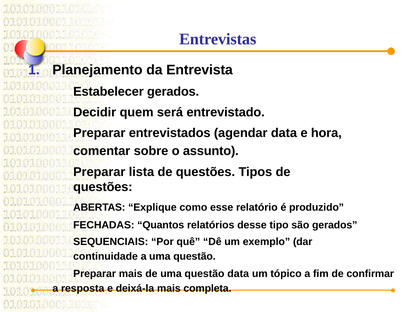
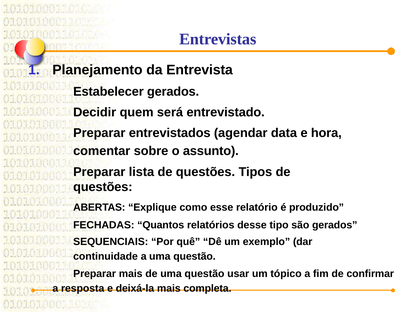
questão data: data -> usar
